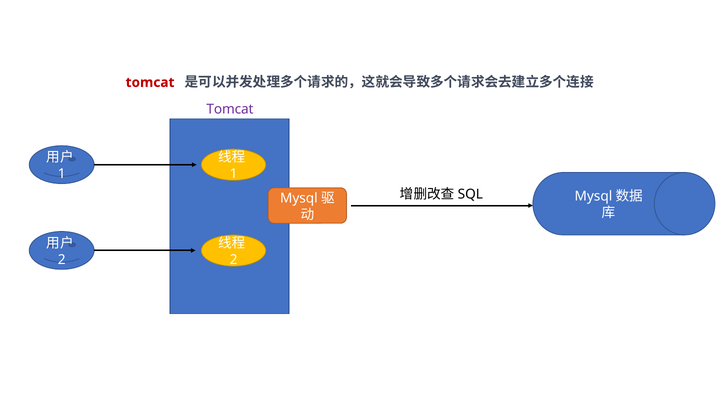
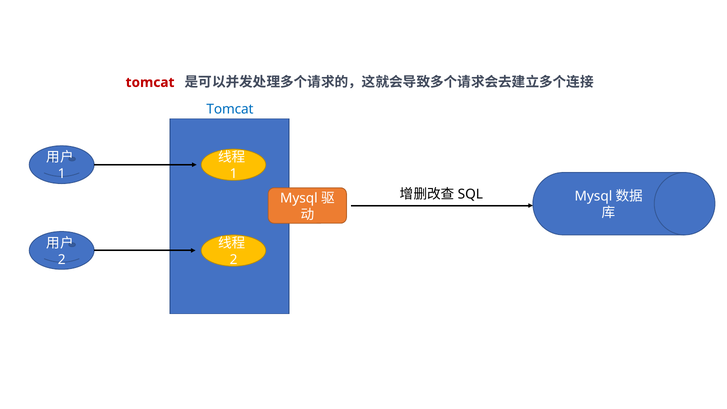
Tomcat at (230, 109) colour: purple -> blue
